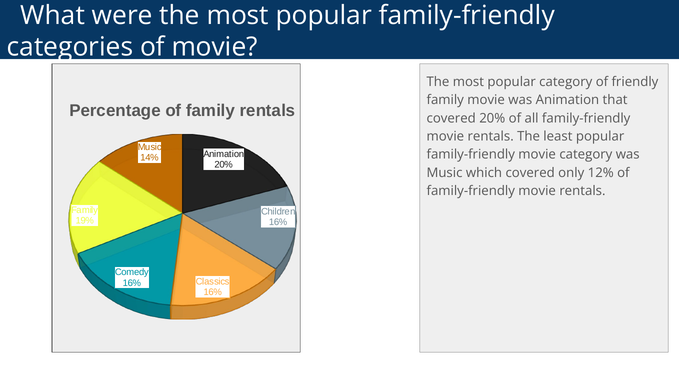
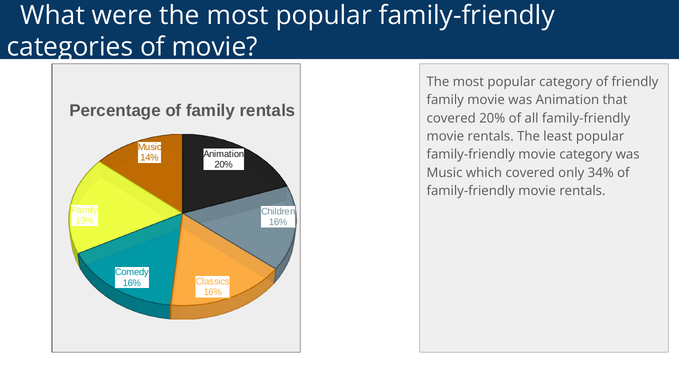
12%: 12% -> 34%
